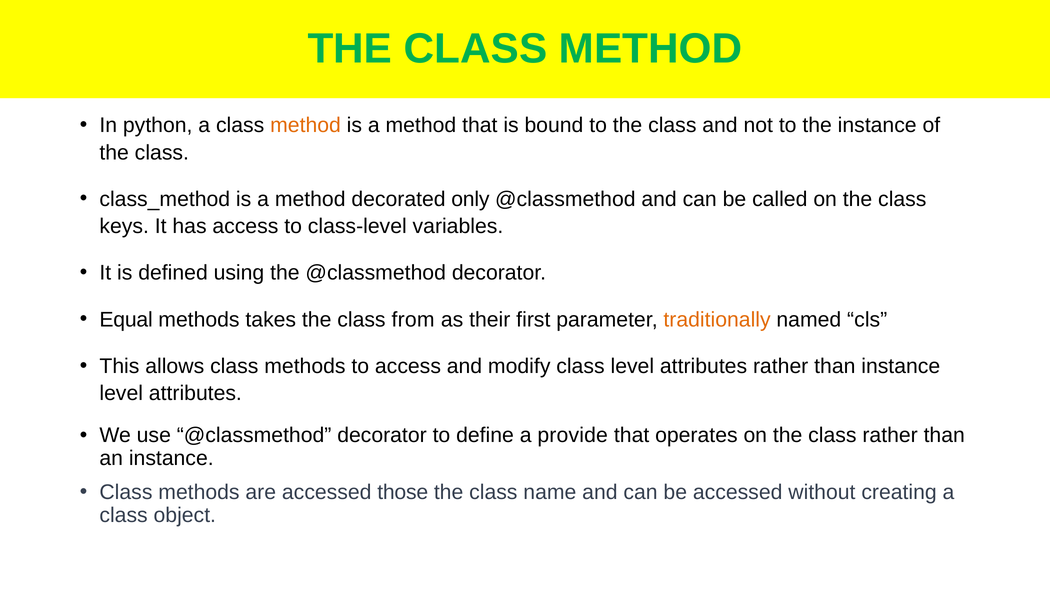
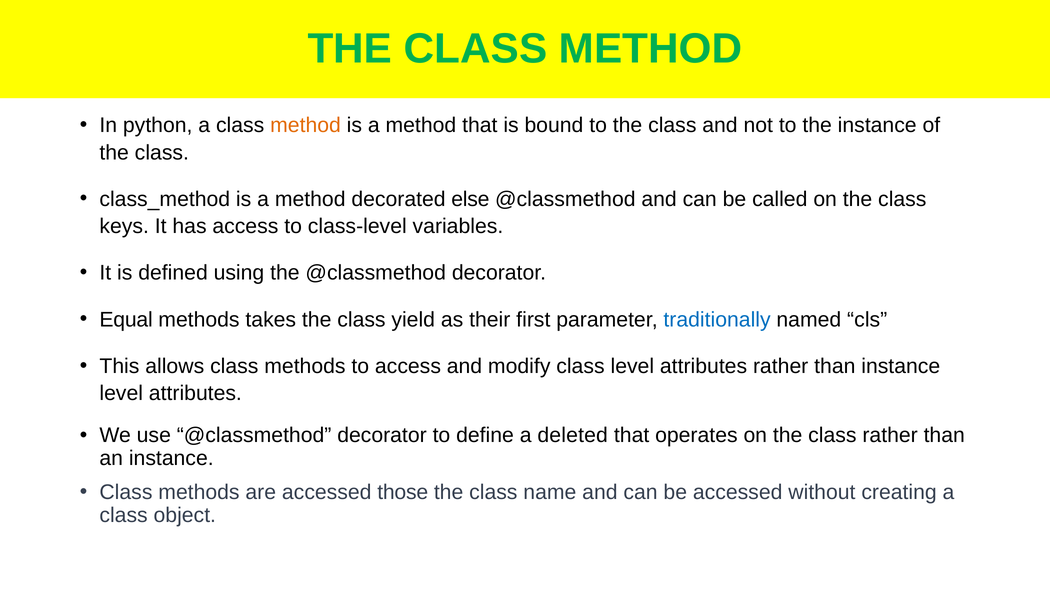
only: only -> else
from: from -> yield
traditionally colour: orange -> blue
provide: provide -> deleted
